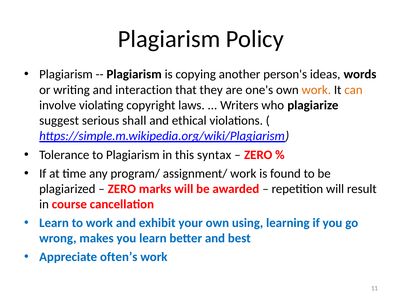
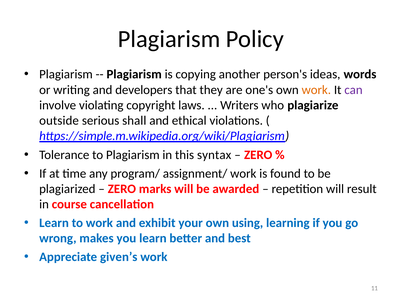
interaction: interaction -> developers
can colour: orange -> purple
suggest: suggest -> outside
often’s: often’s -> given’s
